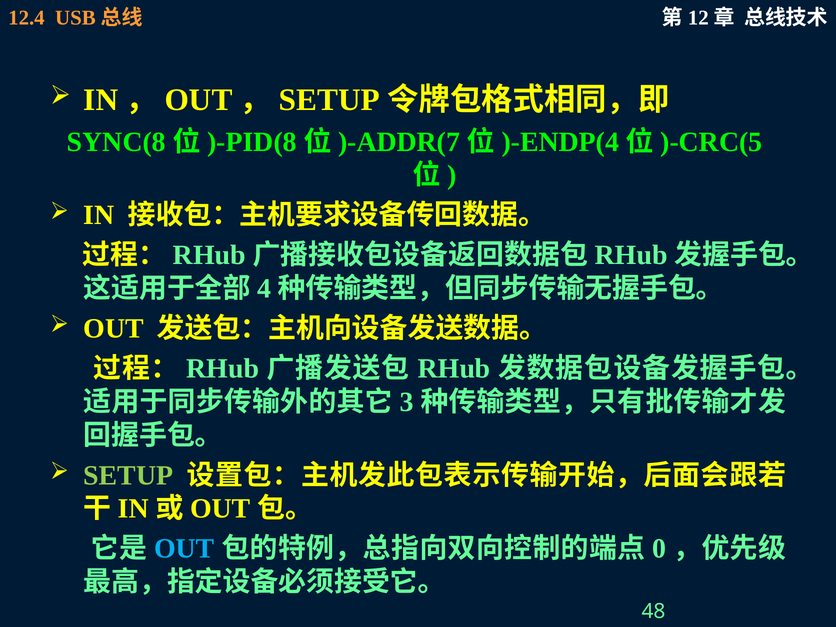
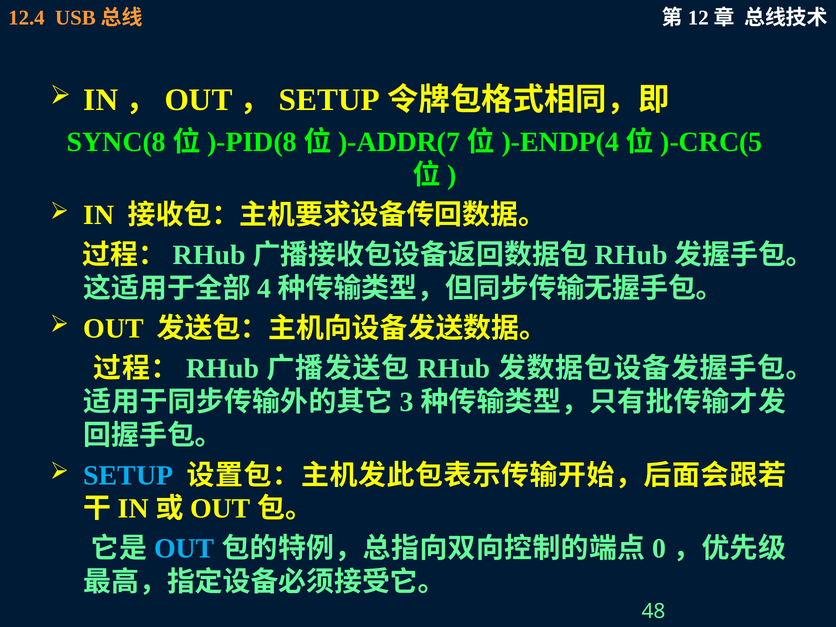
SETUP colour: light green -> light blue
